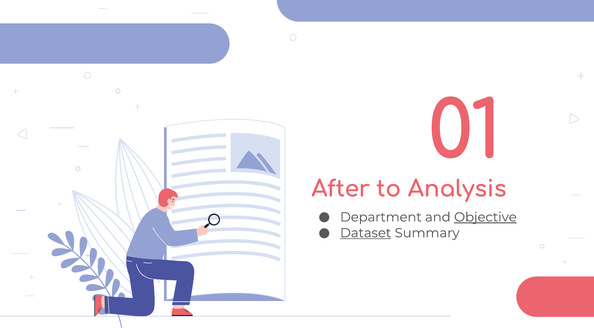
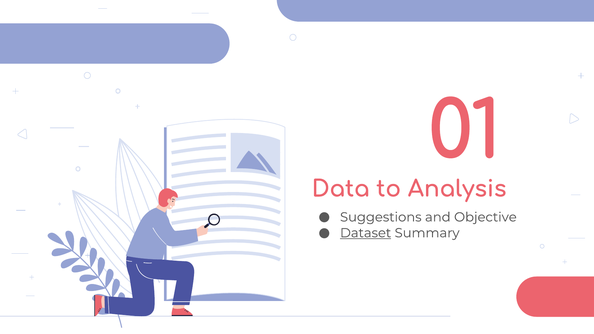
After: After -> Data
Department: Department -> Suggestions
Objective underline: present -> none
